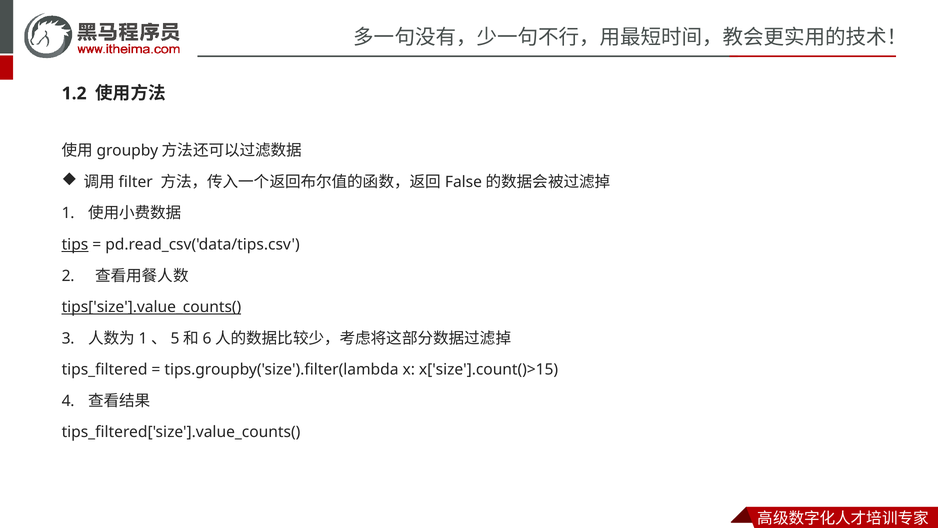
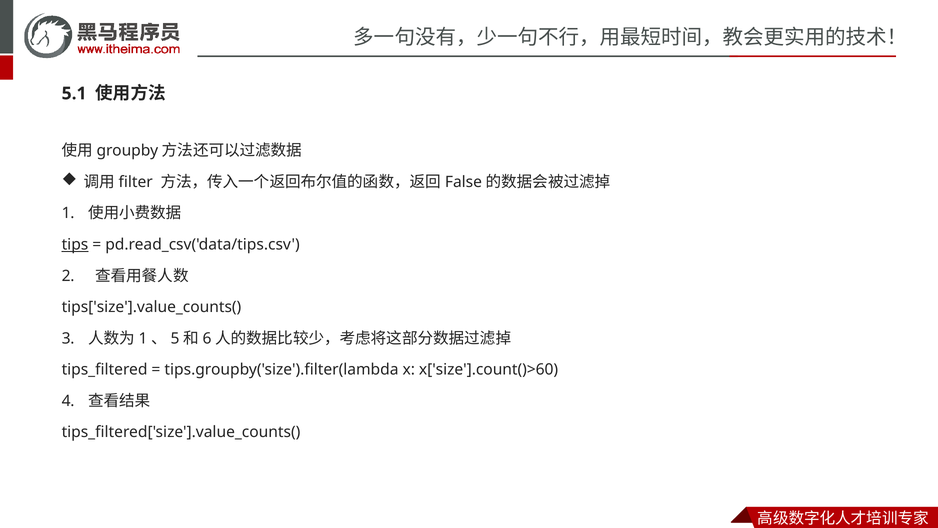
1.2: 1.2 -> 5.1
tips['size'].value_counts( underline: present -> none
x['size'].count()>15: x['size'].count()>15 -> x['size'].count()>60
